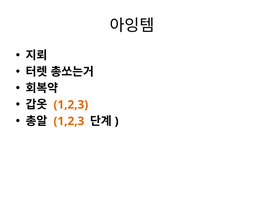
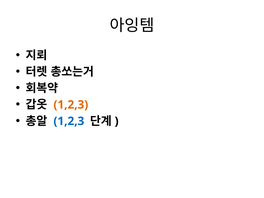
1,2,3 at (69, 121) colour: orange -> blue
